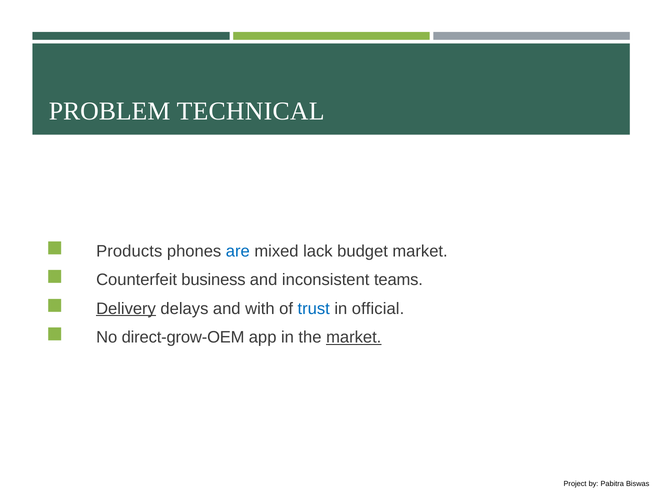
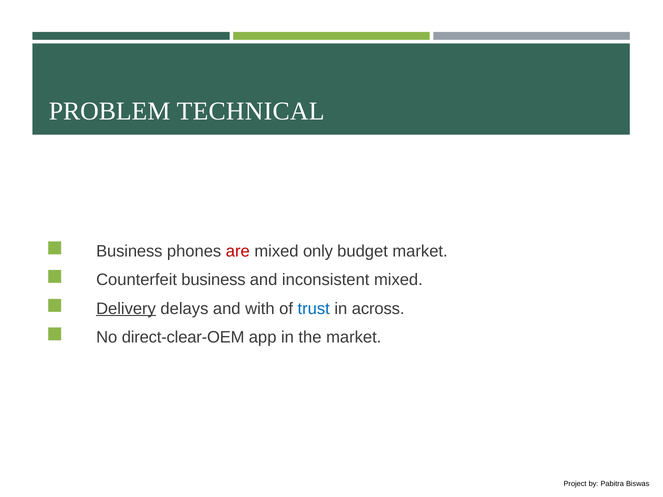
Products at (129, 251): Products -> Business
are colour: blue -> red
lack: lack -> only
inconsistent teams: teams -> mixed
official: official -> across
direct-grow-OEM: direct-grow-OEM -> direct-clear-OEM
market at (354, 337) underline: present -> none
